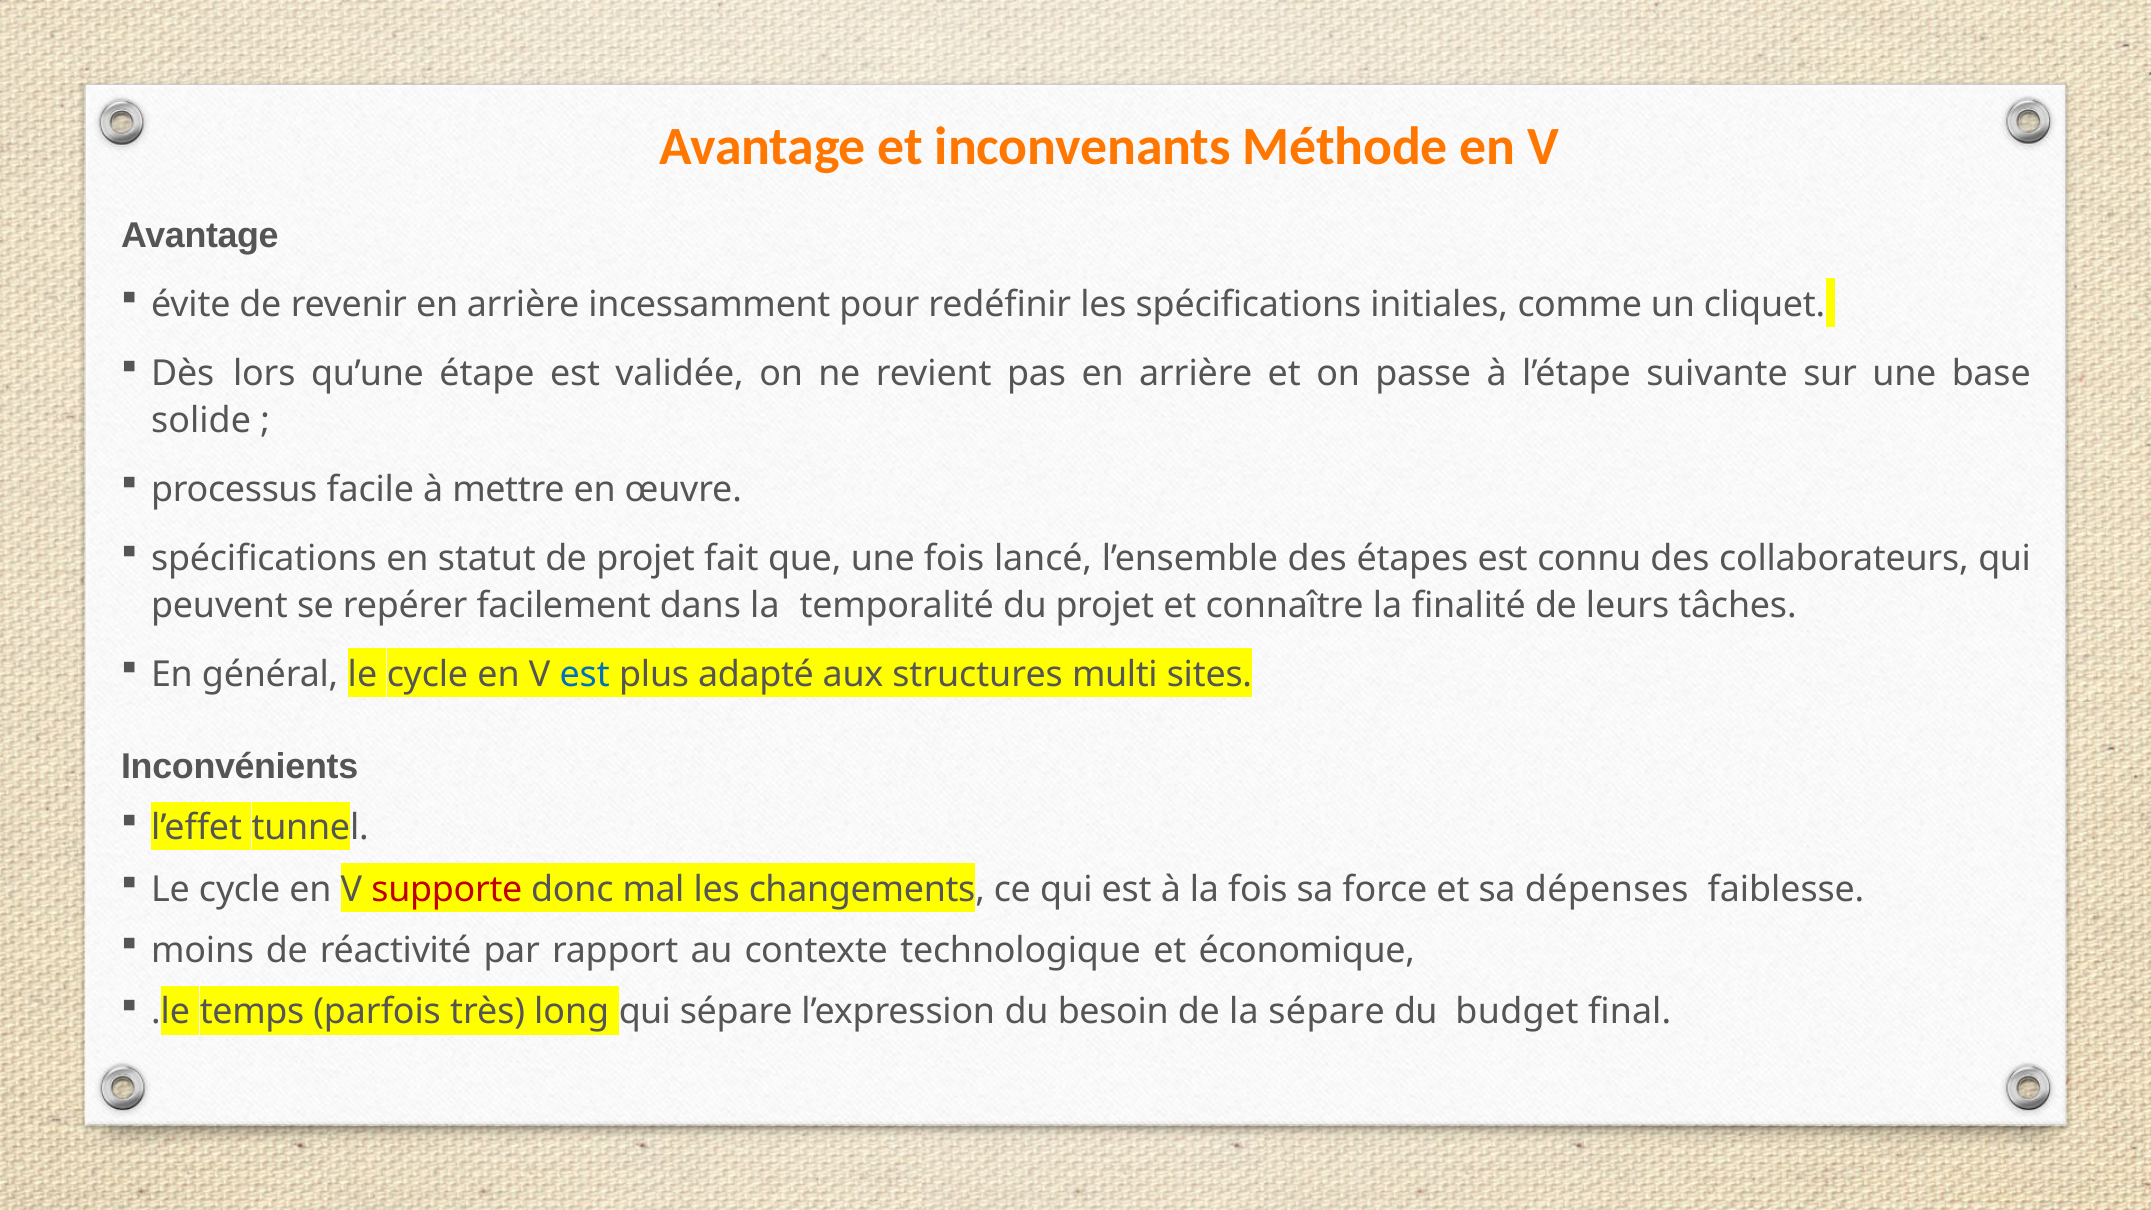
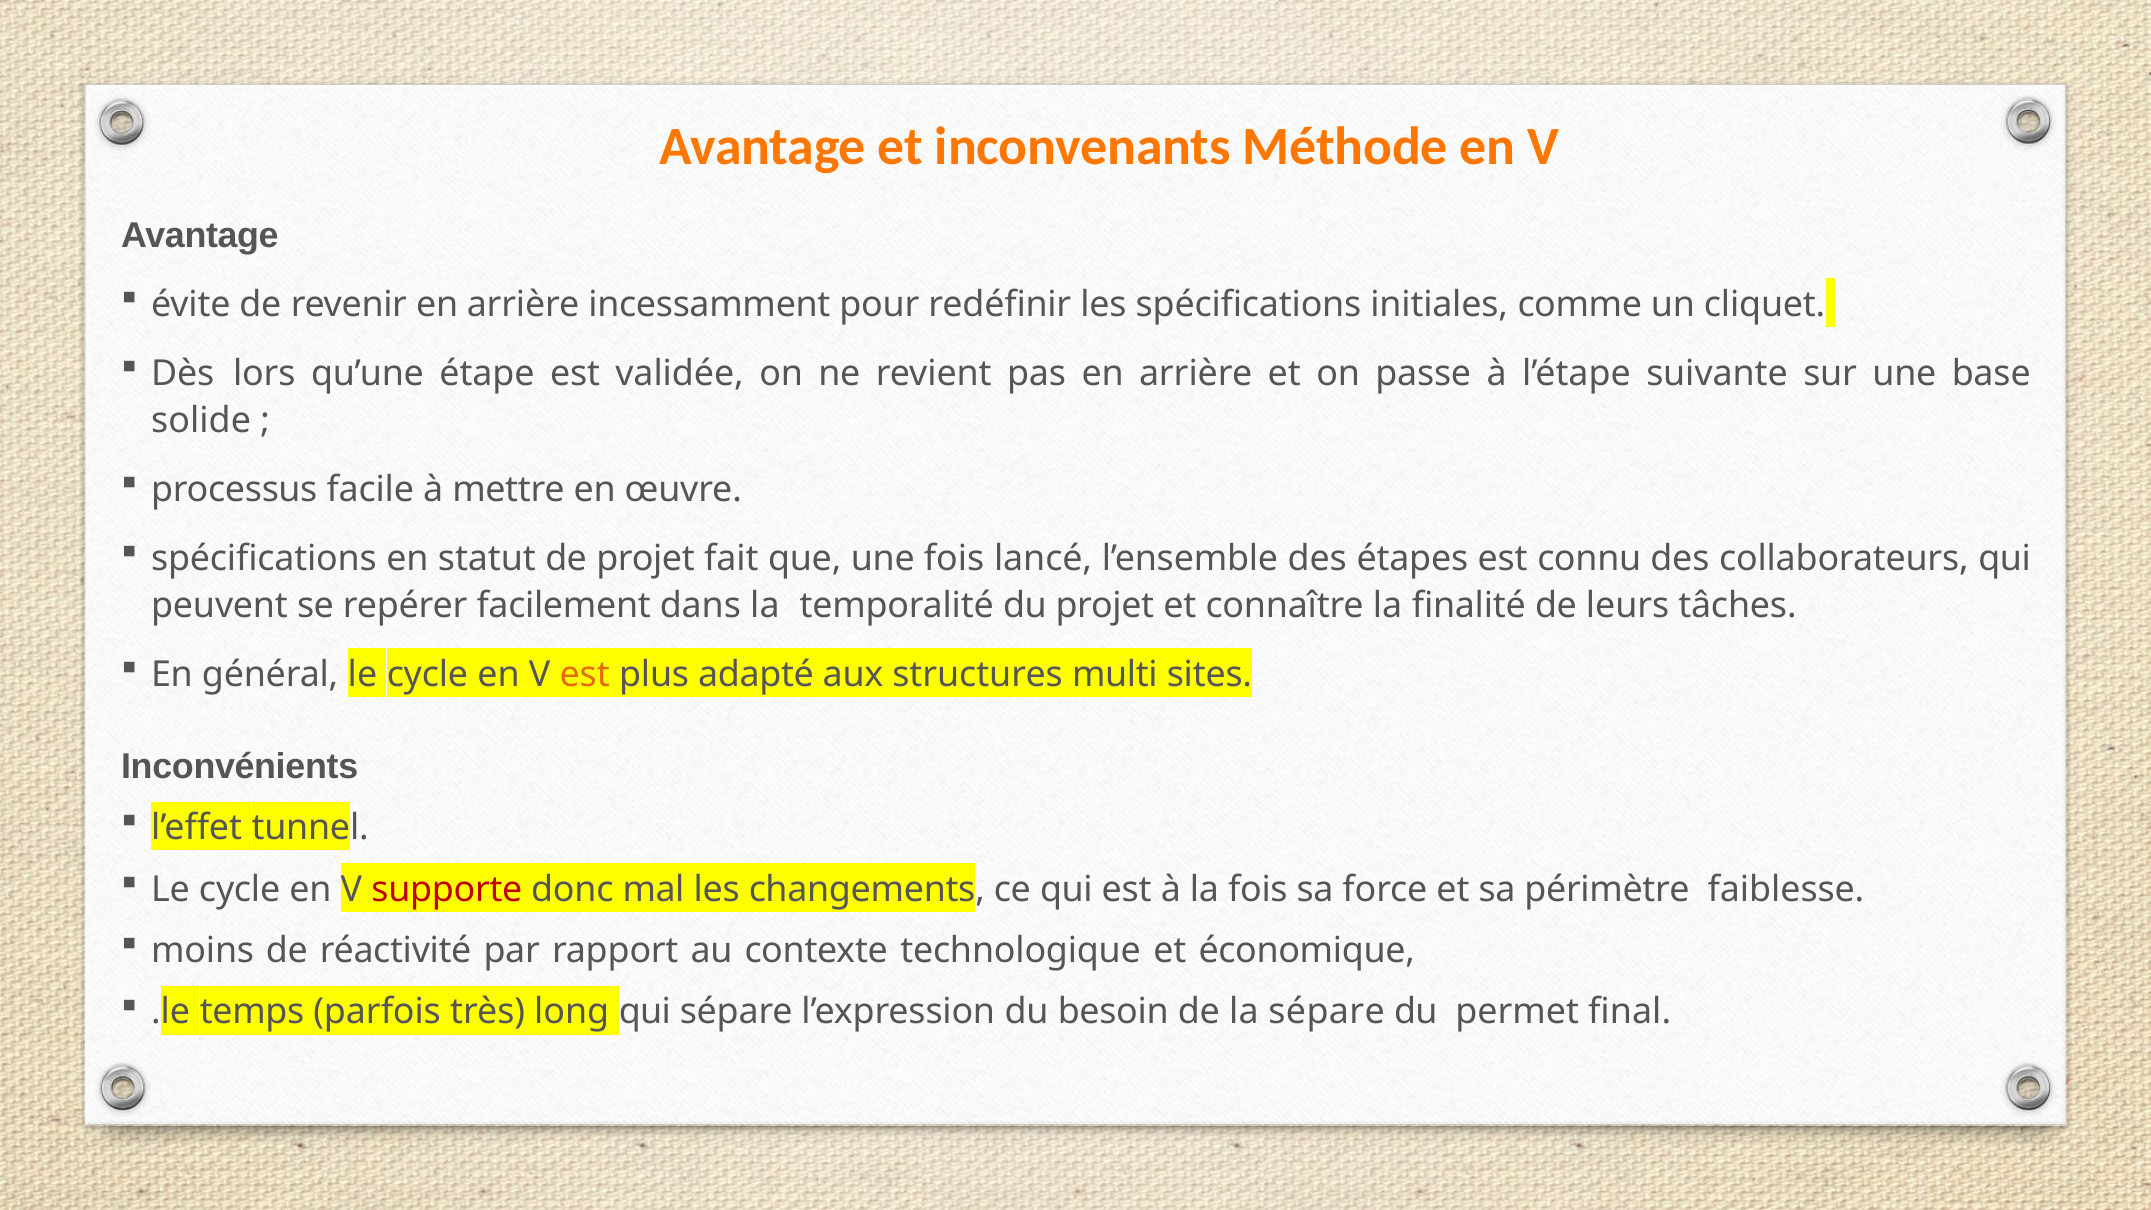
est at (585, 675) colour: blue -> orange
dépenses: dépenses -> périmètre
budget: budget -> permet
